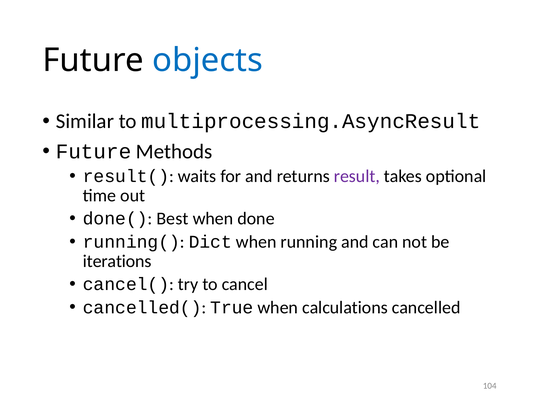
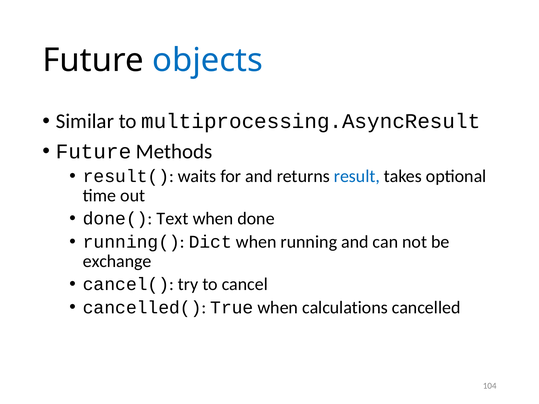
result colour: purple -> blue
Best: Best -> Text
iterations: iterations -> exchange
